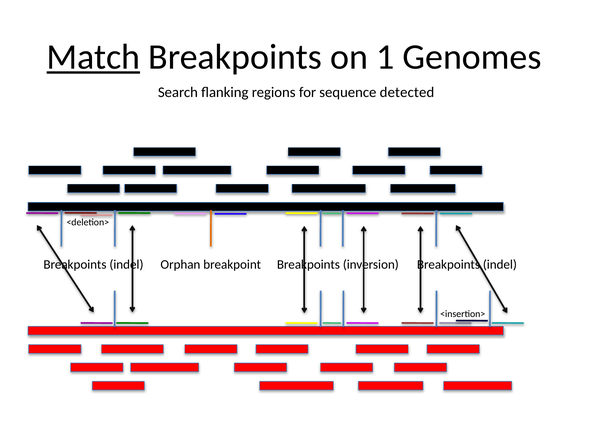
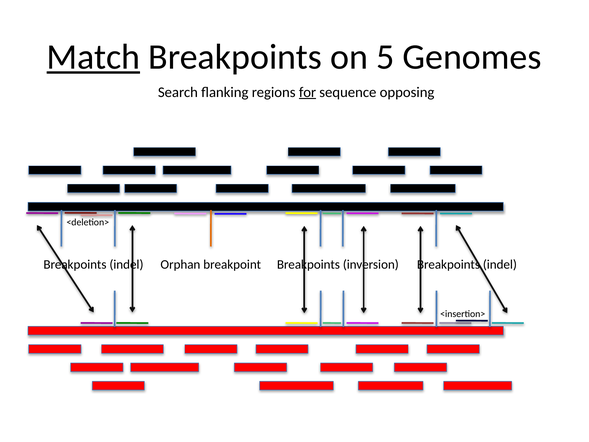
1: 1 -> 5
for underline: none -> present
detected: detected -> opposing
